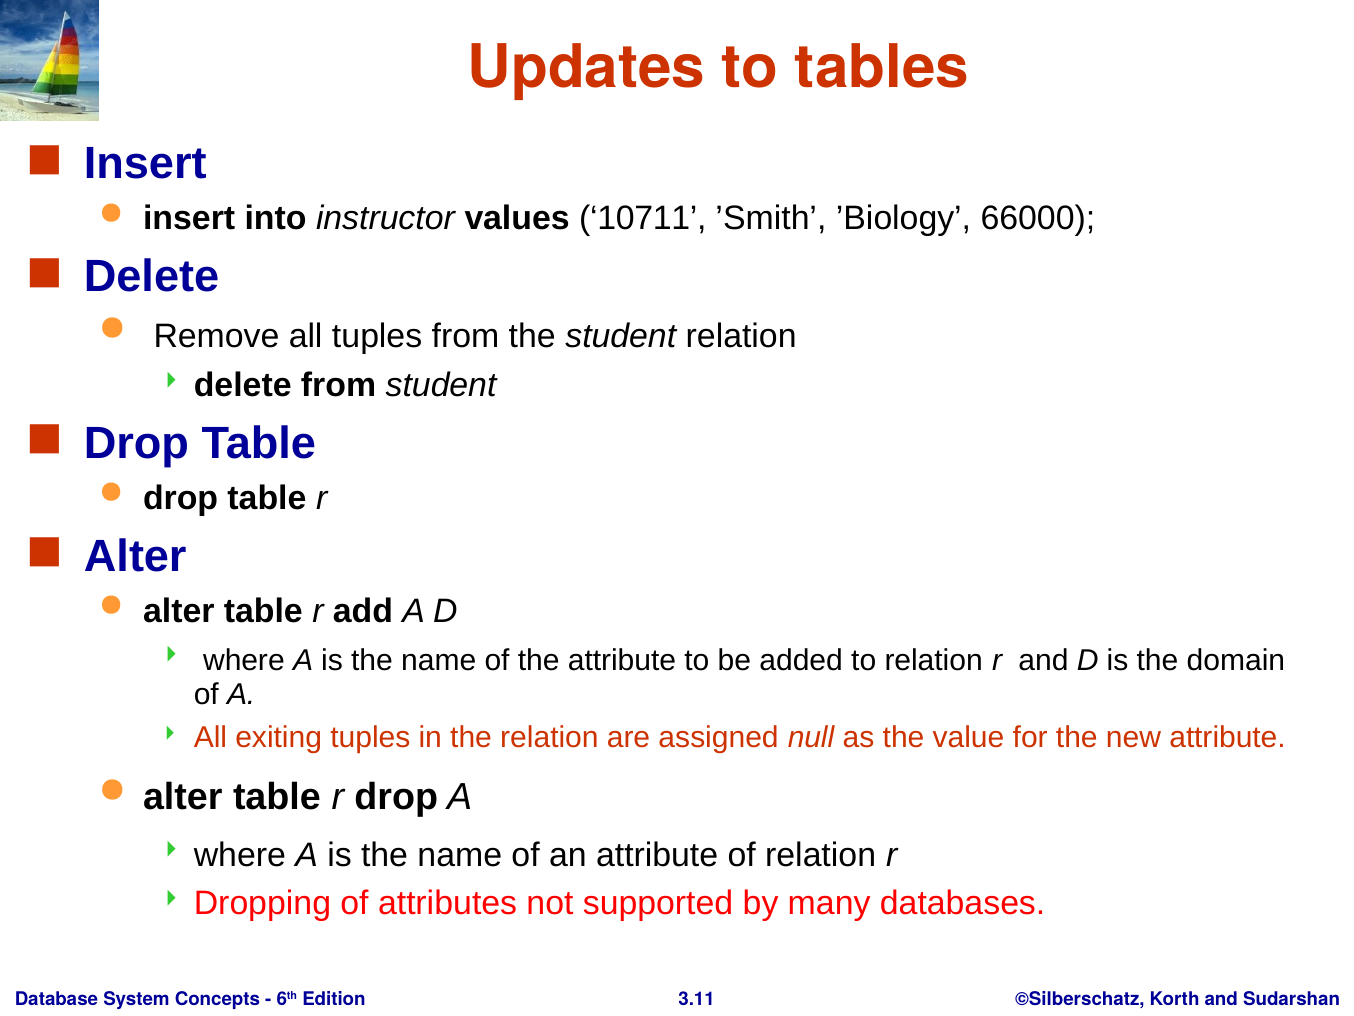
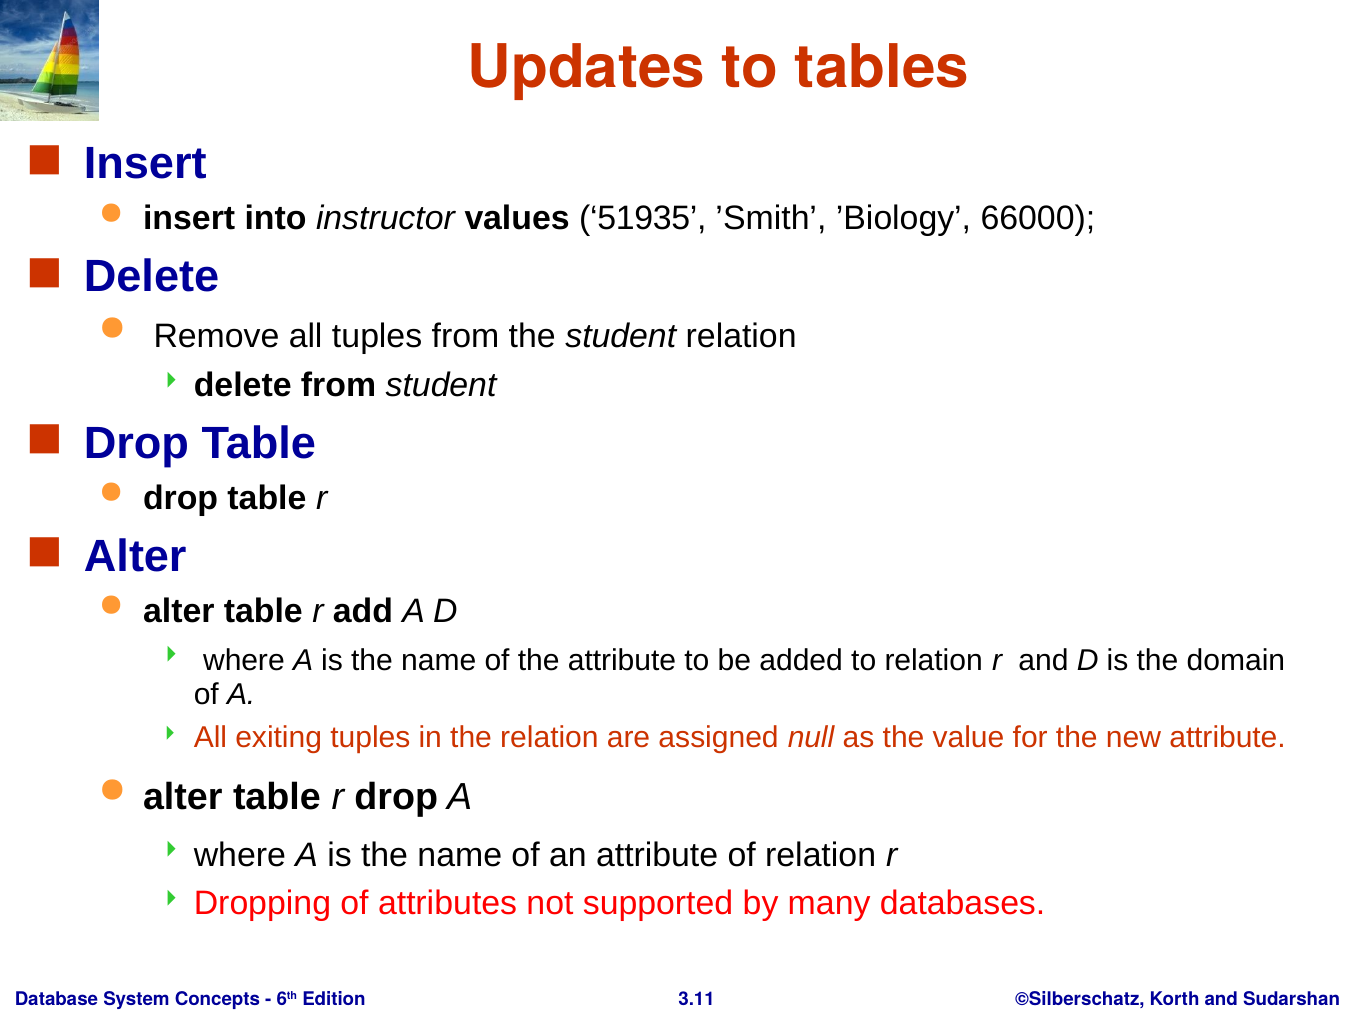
10711: 10711 -> 51935
